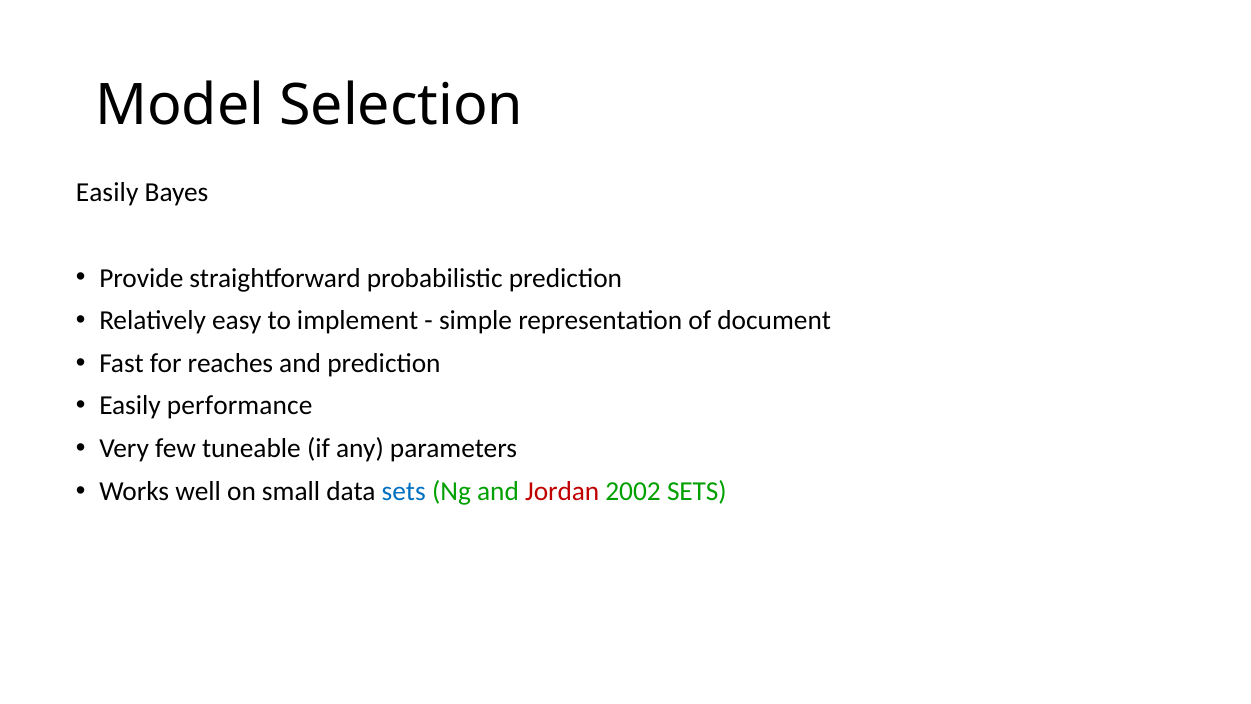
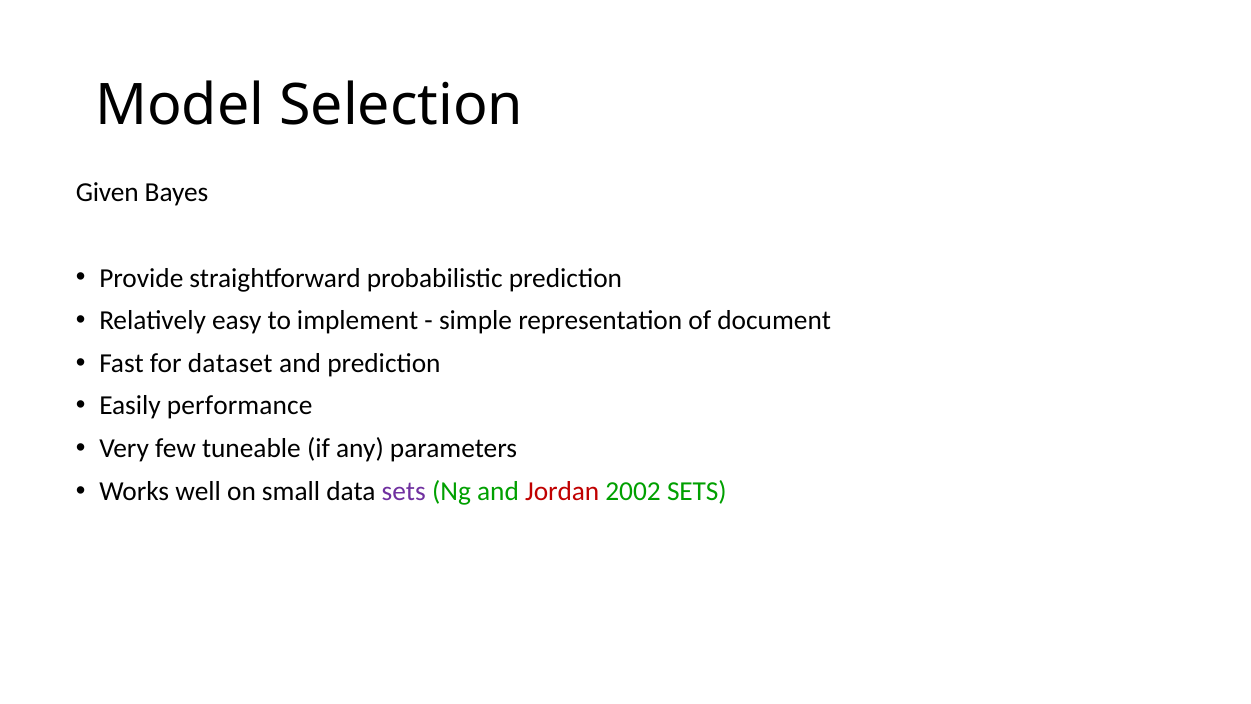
Easily at (107, 193): Easily -> Given
reaches: reaches -> dataset
sets at (404, 491) colour: blue -> purple
